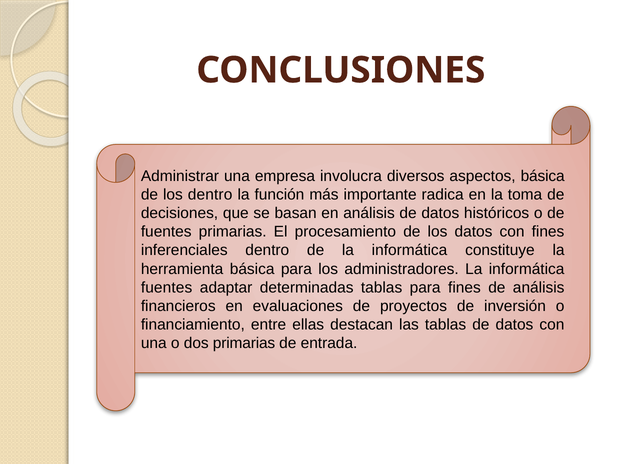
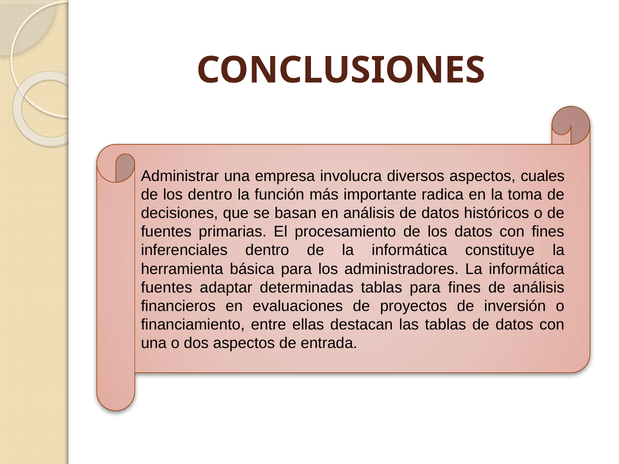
aspectos básica: básica -> cuales
dos primarias: primarias -> aspectos
